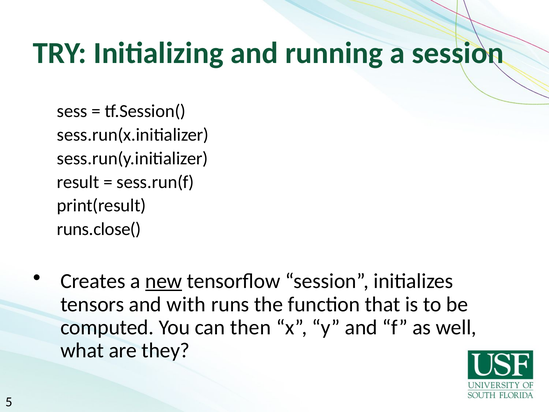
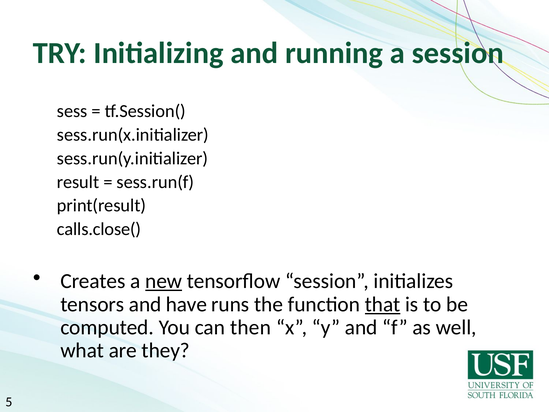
runs.close(: runs.close( -> calls.close(
with: with -> have
that underline: none -> present
